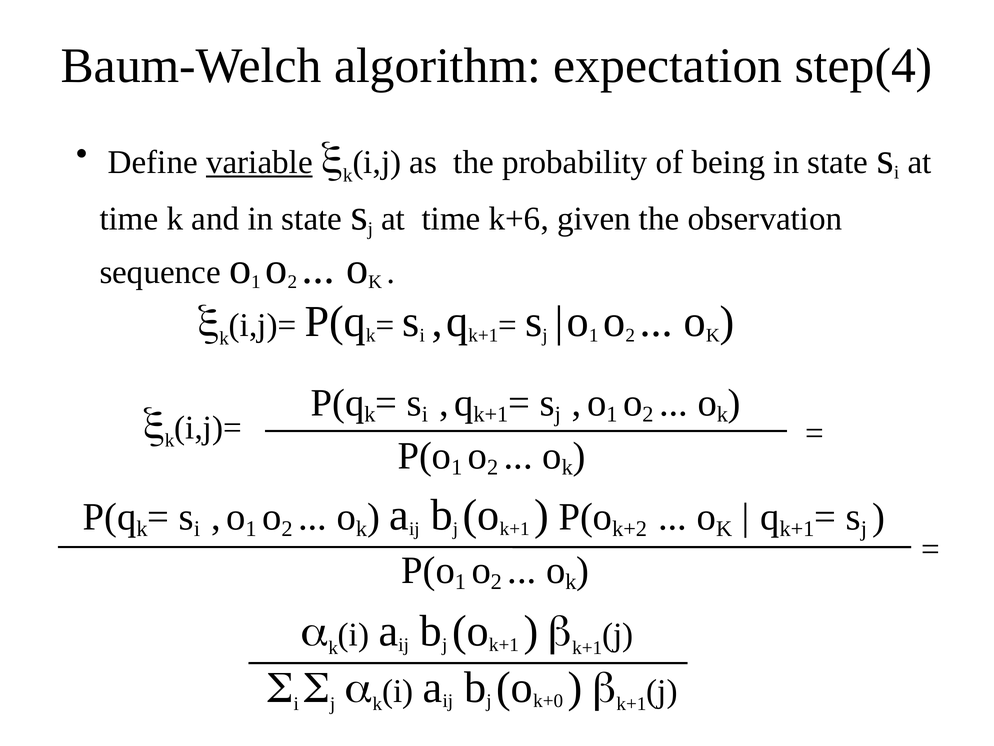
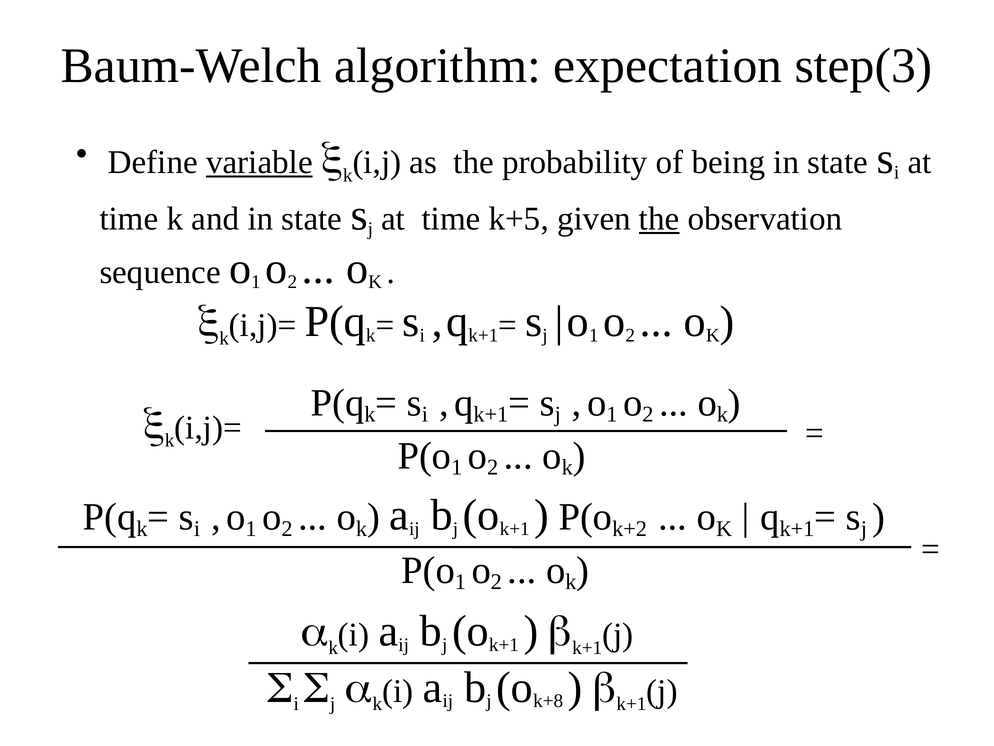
step(4: step(4 -> step(3
k+6: k+6 -> k+5
the at (659, 219) underline: none -> present
k+0: k+0 -> k+8
